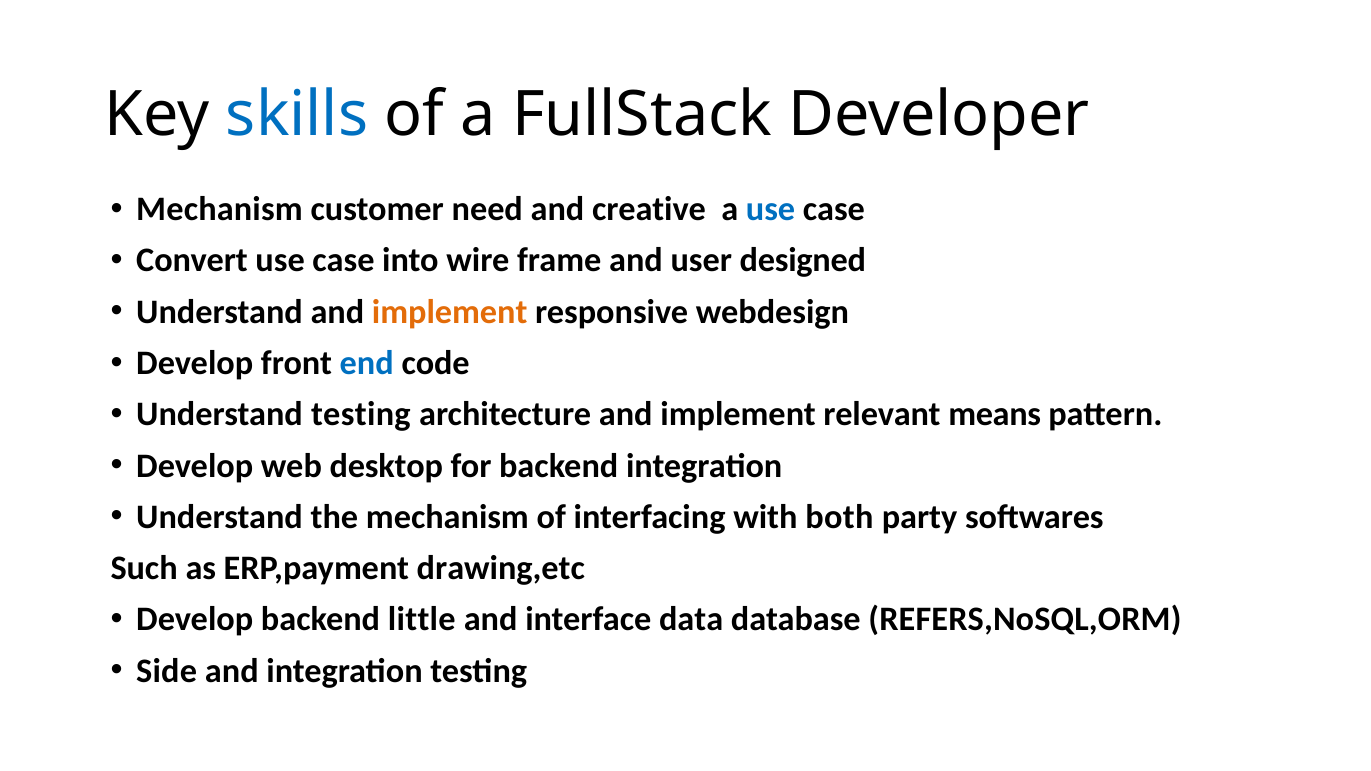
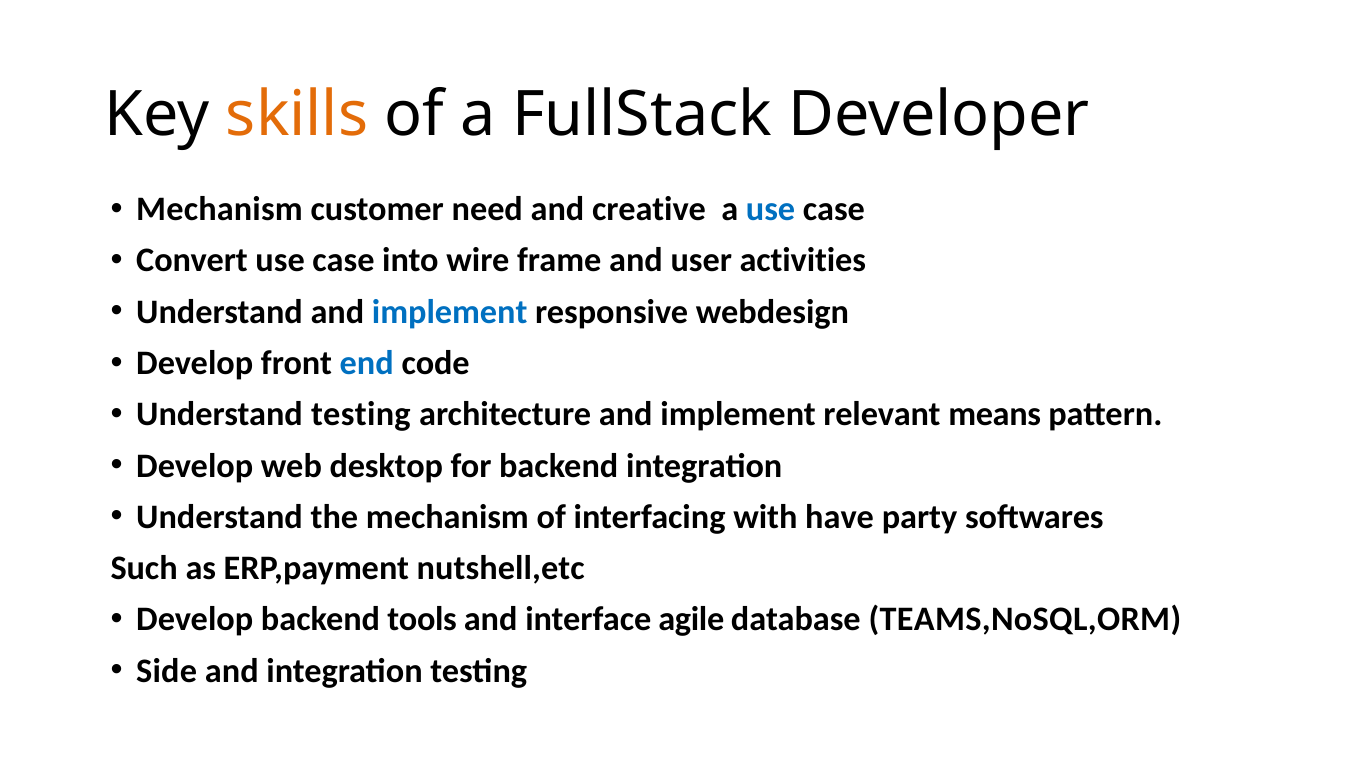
skills colour: blue -> orange
designed: designed -> activities
implement at (450, 312) colour: orange -> blue
both: both -> have
drawing,etc: drawing,etc -> nutshell,etc
little: little -> tools
data: data -> agile
REFERS,NoSQL,ORM: REFERS,NoSQL,ORM -> TEAMS,NoSQL,ORM
